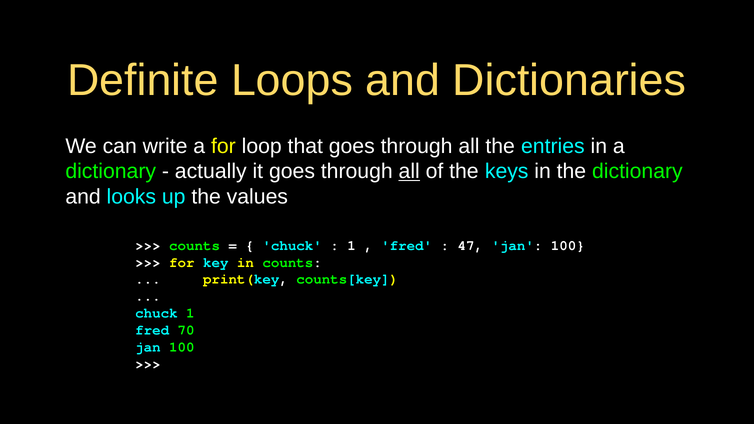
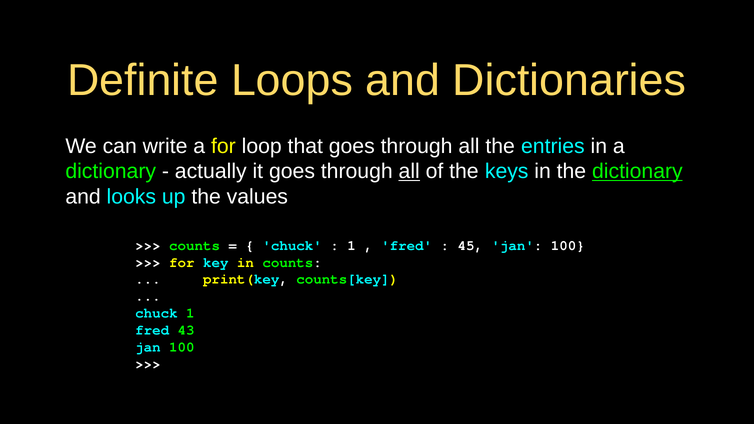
dictionary at (637, 172) underline: none -> present
47: 47 -> 45
70: 70 -> 43
